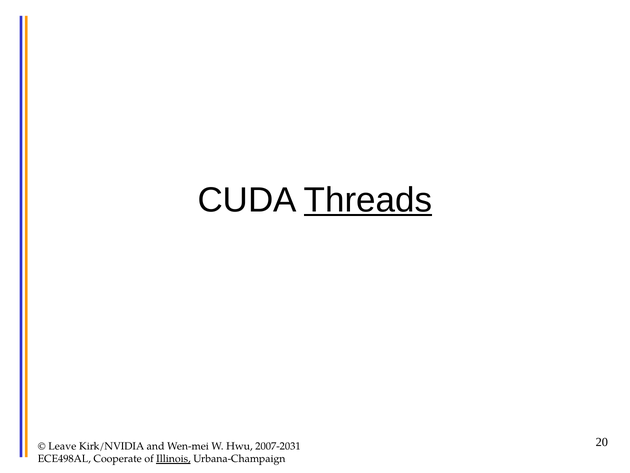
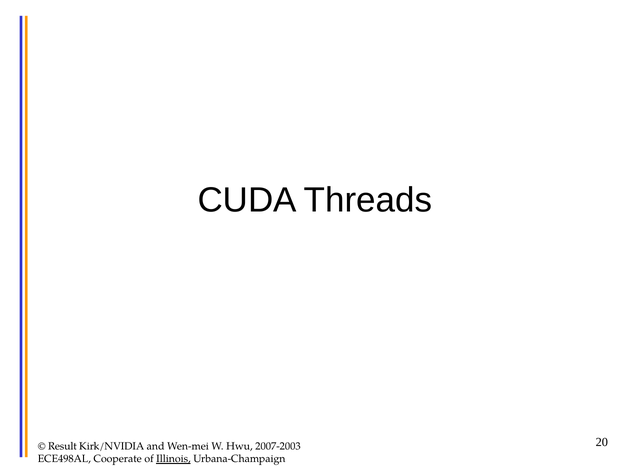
Threads underline: present -> none
Leave: Leave -> Result
2007-2031: 2007-2031 -> 2007-2003
